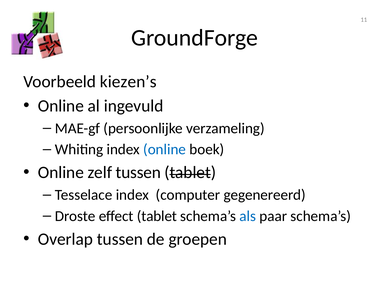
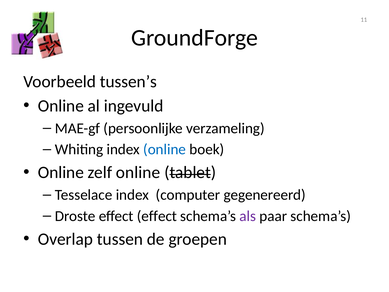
kiezen’s: kiezen’s -> tussen’s
zelf tussen: tussen -> online
effect tablet: tablet -> effect
als colour: blue -> purple
